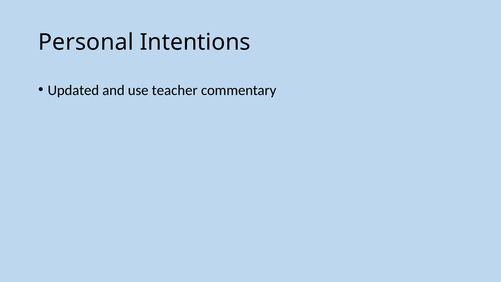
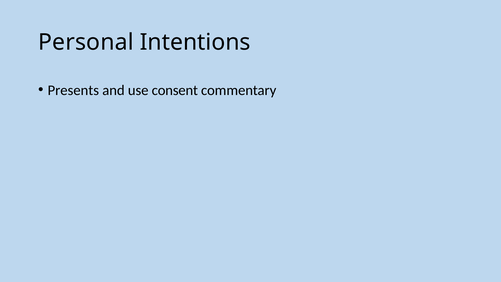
Updated: Updated -> Presents
teacher: teacher -> consent
